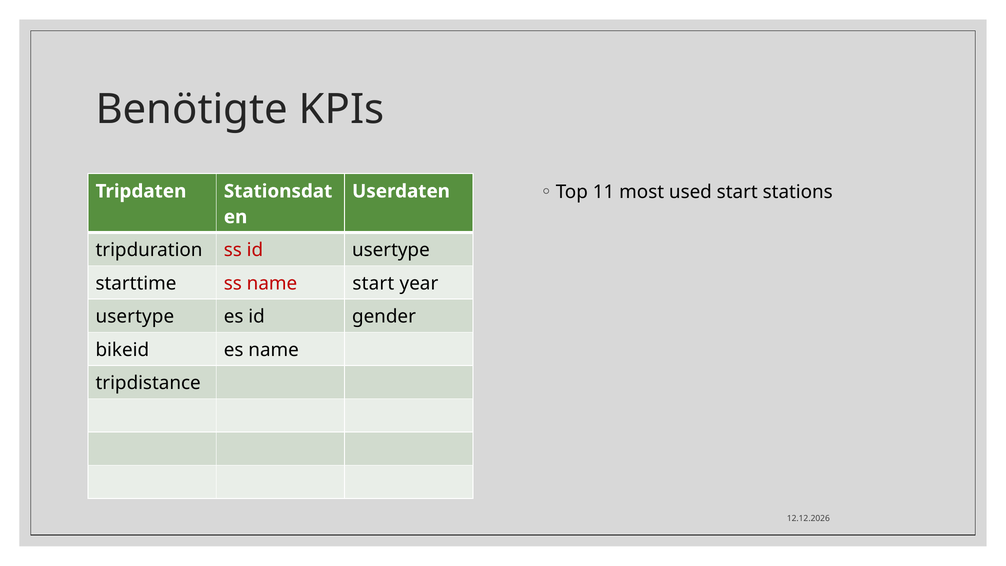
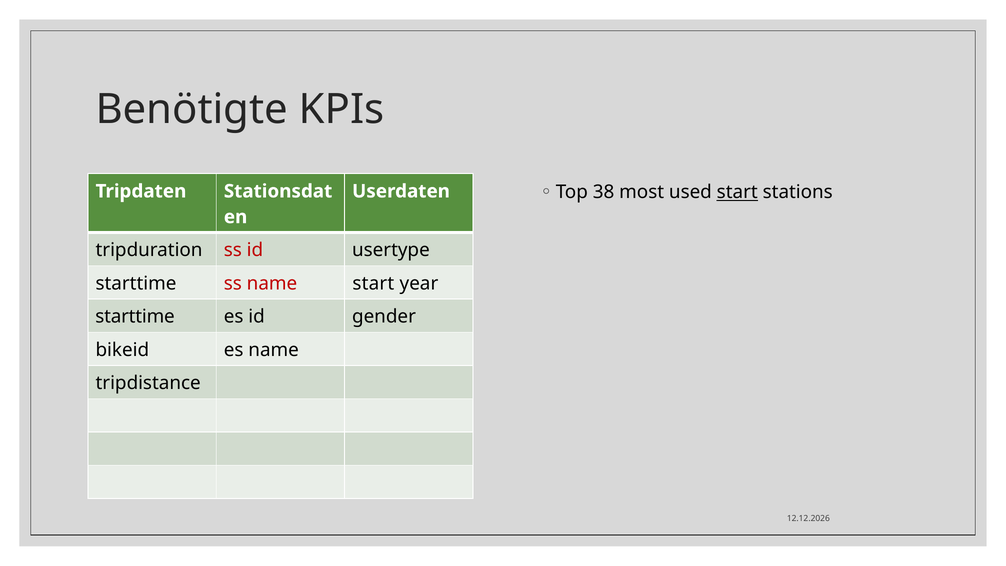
11: 11 -> 38
start at (737, 192) underline: none -> present
usertype at (135, 317): usertype -> starttime
